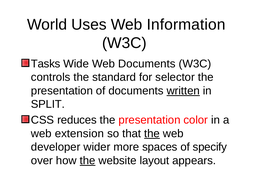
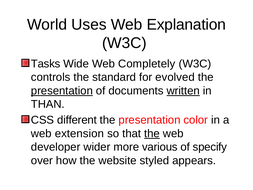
Information: Information -> Explanation
Web Documents: Documents -> Completely
selector: selector -> evolved
presentation at (62, 91) underline: none -> present
SPLIT: SPLIT -> THAN
reduces: reduces -> different
spaces: spaces -> various
the at (88, 160) underline: present -> none
layout: layout -> styled
